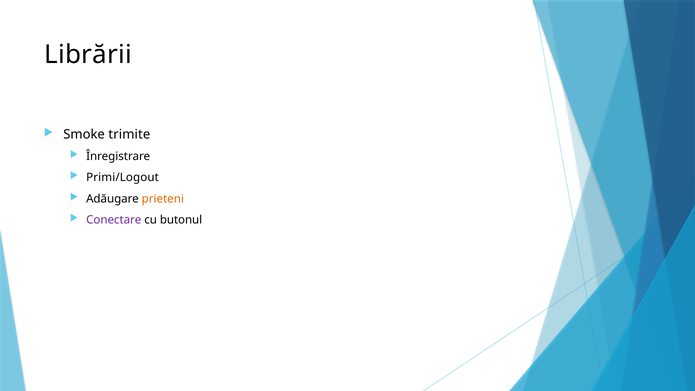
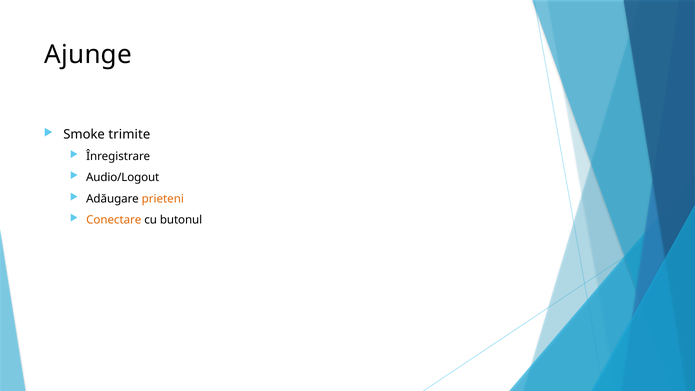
Librării: Librării -> Ajunge
Primi/Logout: Primi/Logout -> Audio/Logout
Conectare colour: purple -> orange
